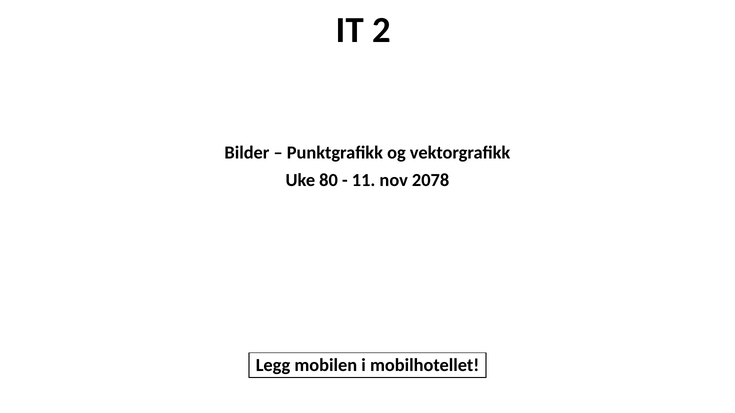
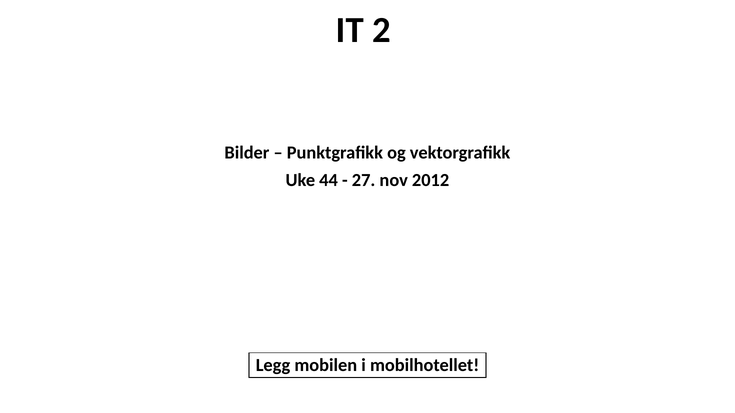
80: 80 -> 44
11: 11 -> 27
2078: 2078 -> 2012
